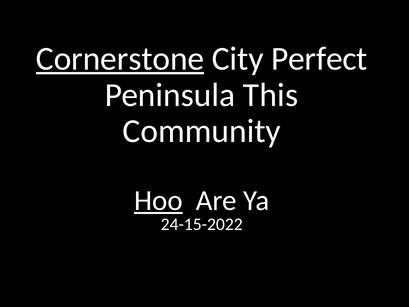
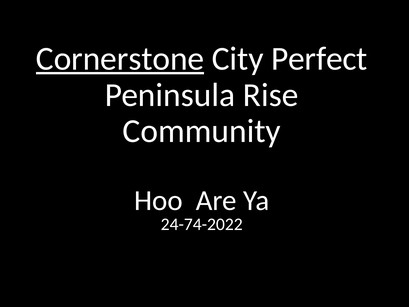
This: This -> Rise
Hoo underline: present -> none
24-15-2022: 24-15-2022 -> 24-74-2022
